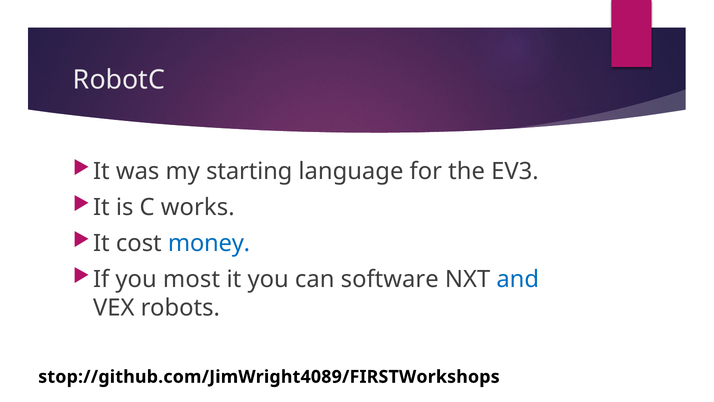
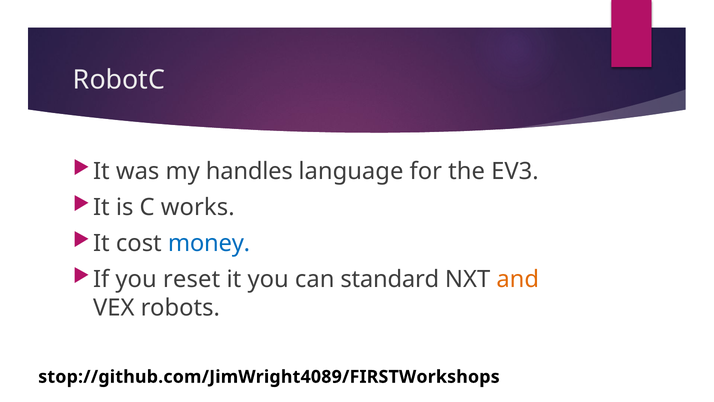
starting: starting -> handles
most: most -> reset
software: software -> standard
and colour: blue -> orange
